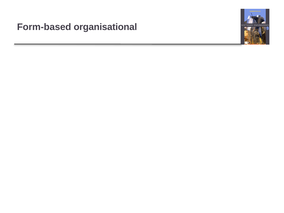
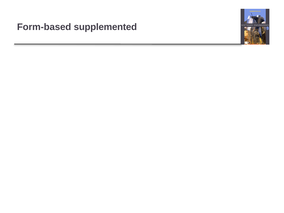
organisational: organisational -> supplemented
